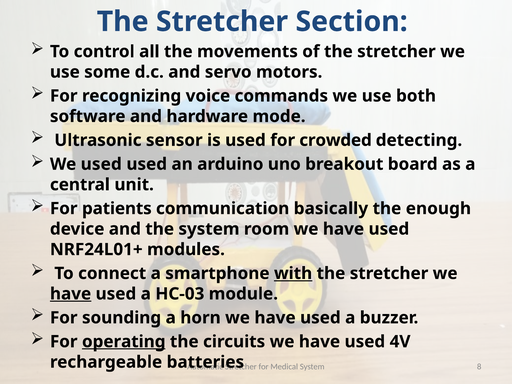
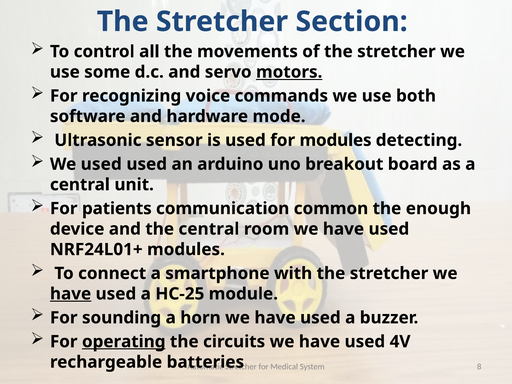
motors underline: none -> present
for crowded: crowded -> modules
basically: basically -> common
the system: system -> central
with underline: present -> none
HC-03: HC-03 -> HC-25
